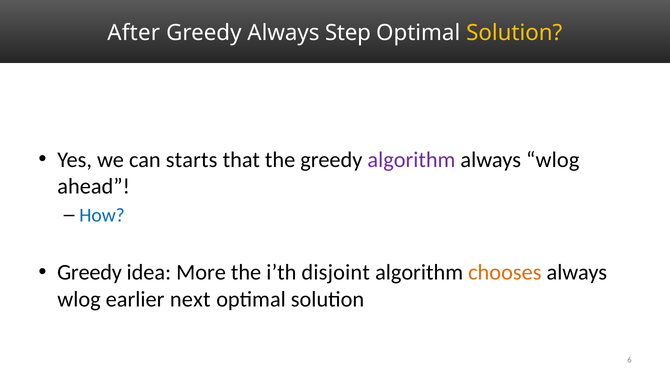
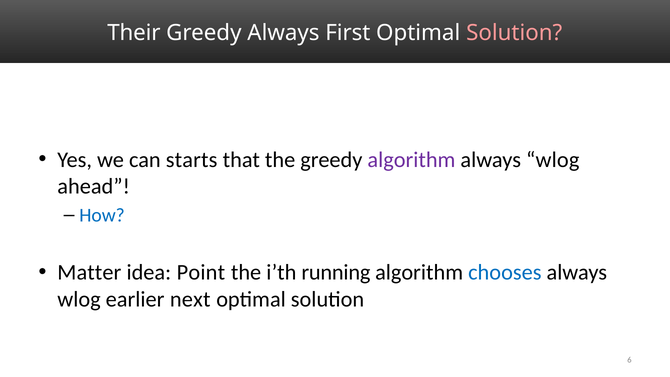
After: After -> Their
Step: Step -> First
Solution at (514, 33) colour: yellow -> pink
Greedy at (90, 272): Greedy -> Matter
More: More -> Point
disjoint: disjoint -> running
chooses colour: orange -> blue
